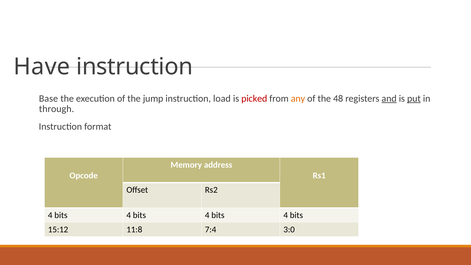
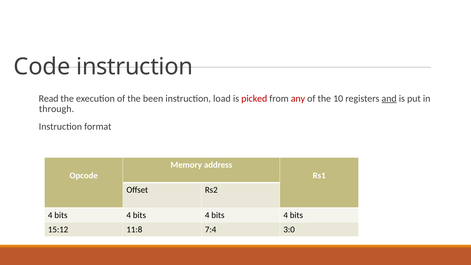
Have: Have -> Code
Base: Base -> Read
jump: jump -> been
any colour: orange -> red
48: 48 -> 10
put underline: present -> none
